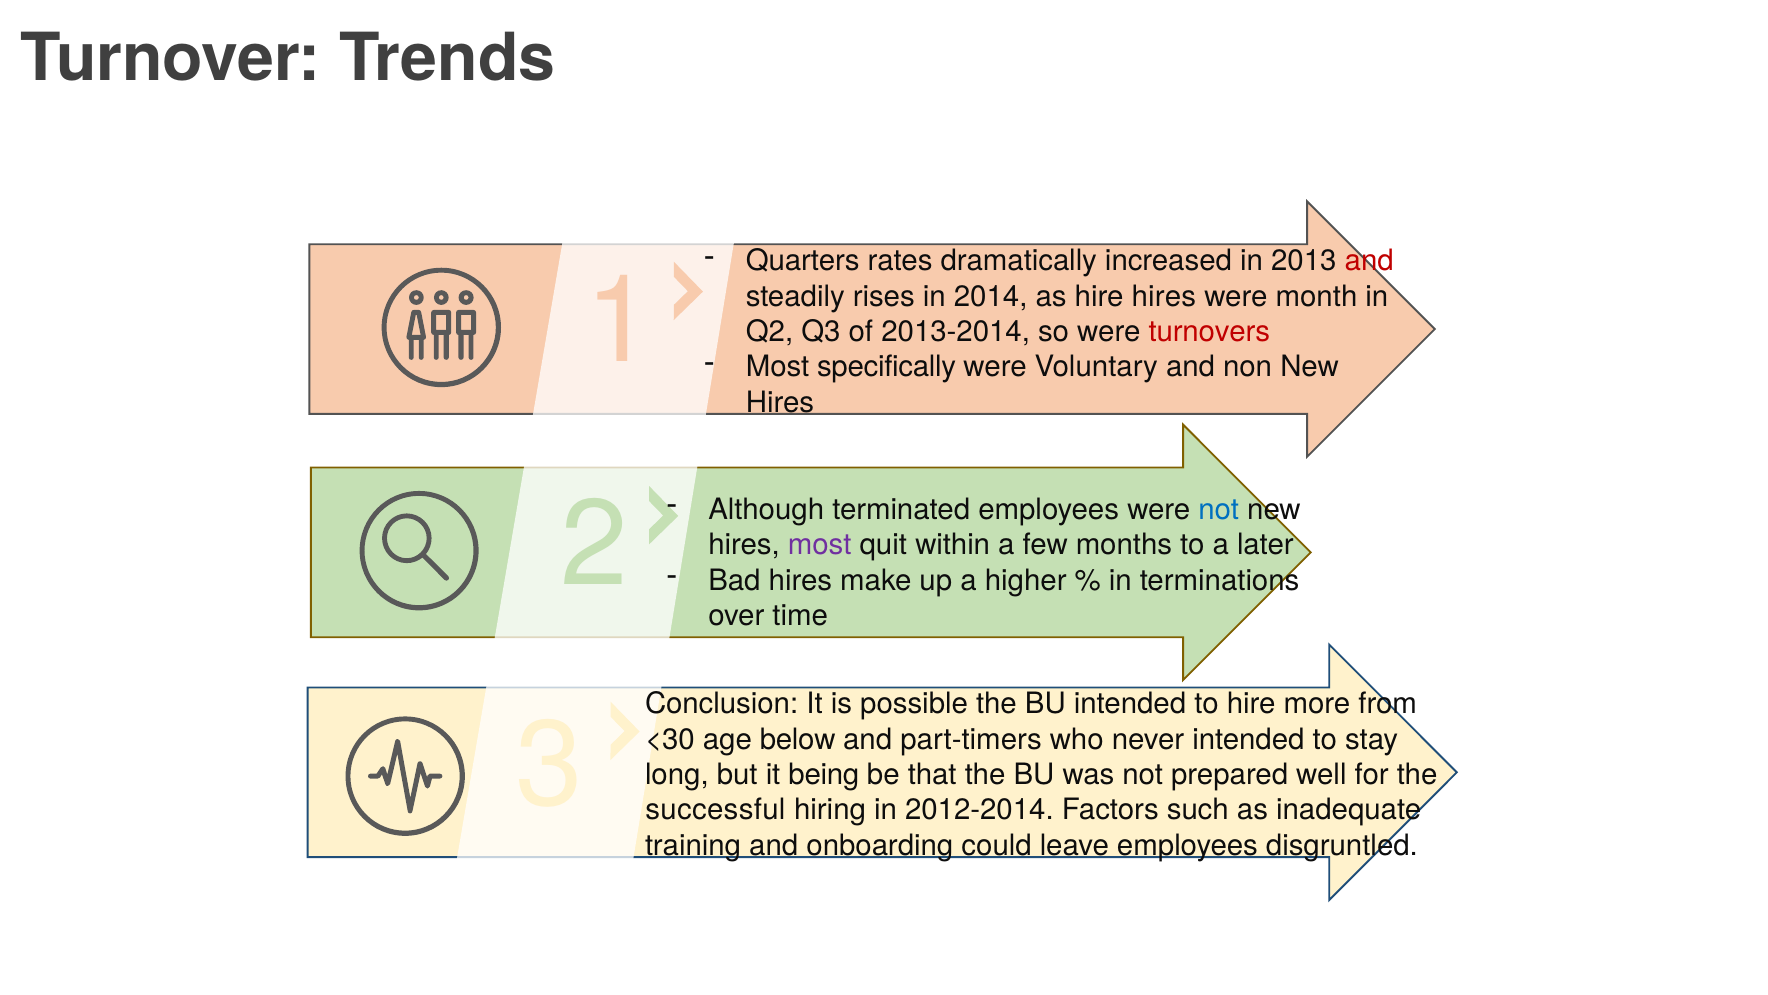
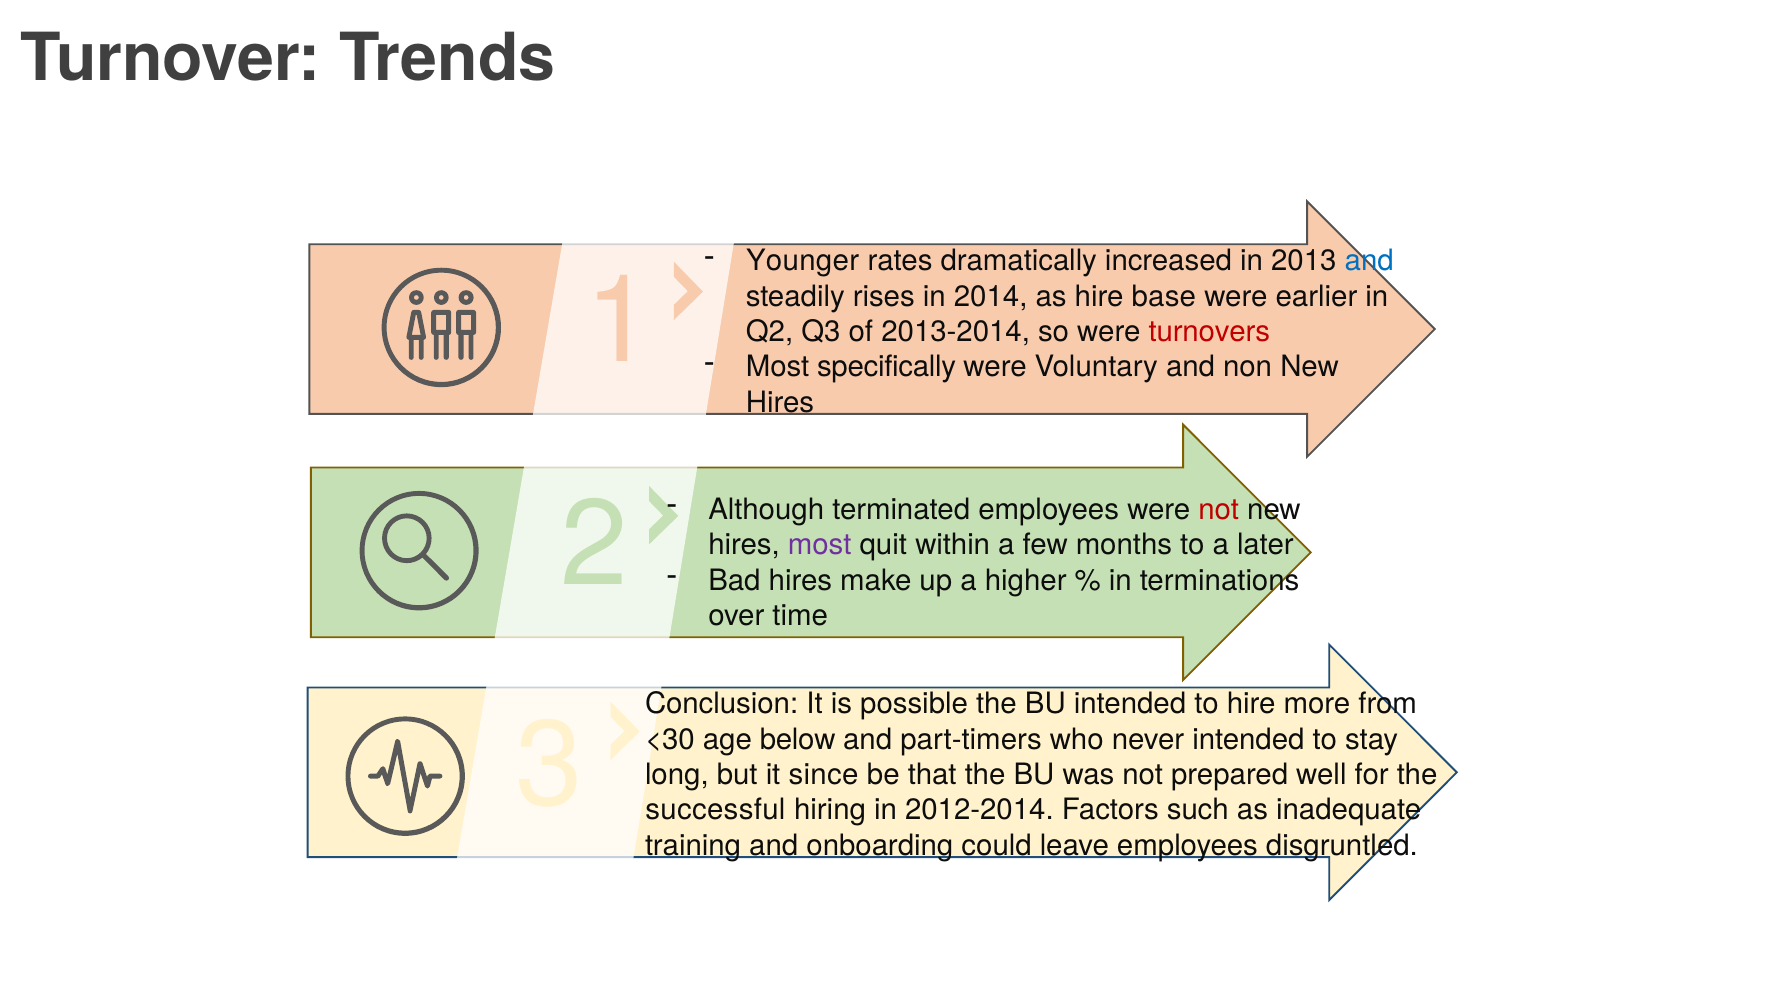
Quarters: Quarters -> Younger
and at (1369, 261) colour: red -> blue
hire hires: hires -> base
month: month -> earlier
not at (1219, 509) colour: blue -> red
being: being -> since
